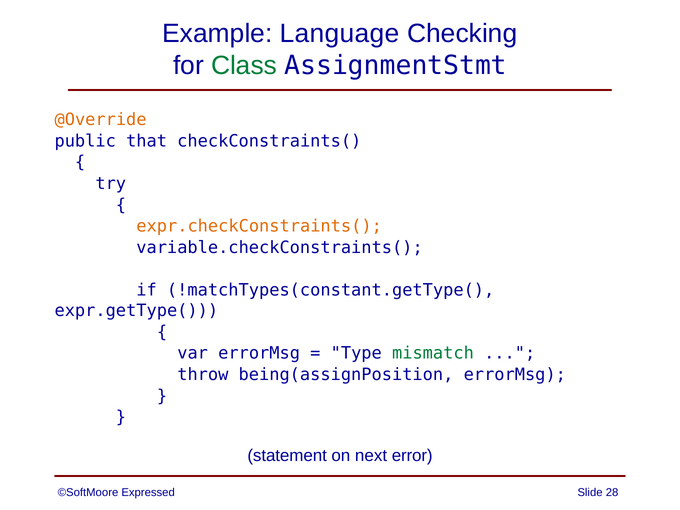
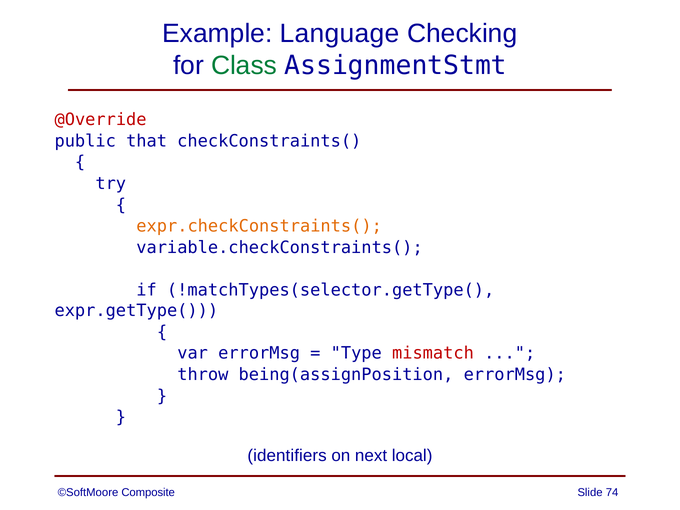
@Override colour: orange -> red
!matchTypes(constant.getType(: !matchTypes(constant.getType( -> !matchTypes(selector.getType(
mismatch colour: green -> red
statement: statement -> identifiers
error: error -> local
Expressed: Expressed -> Composite
28: 28 -> 74
